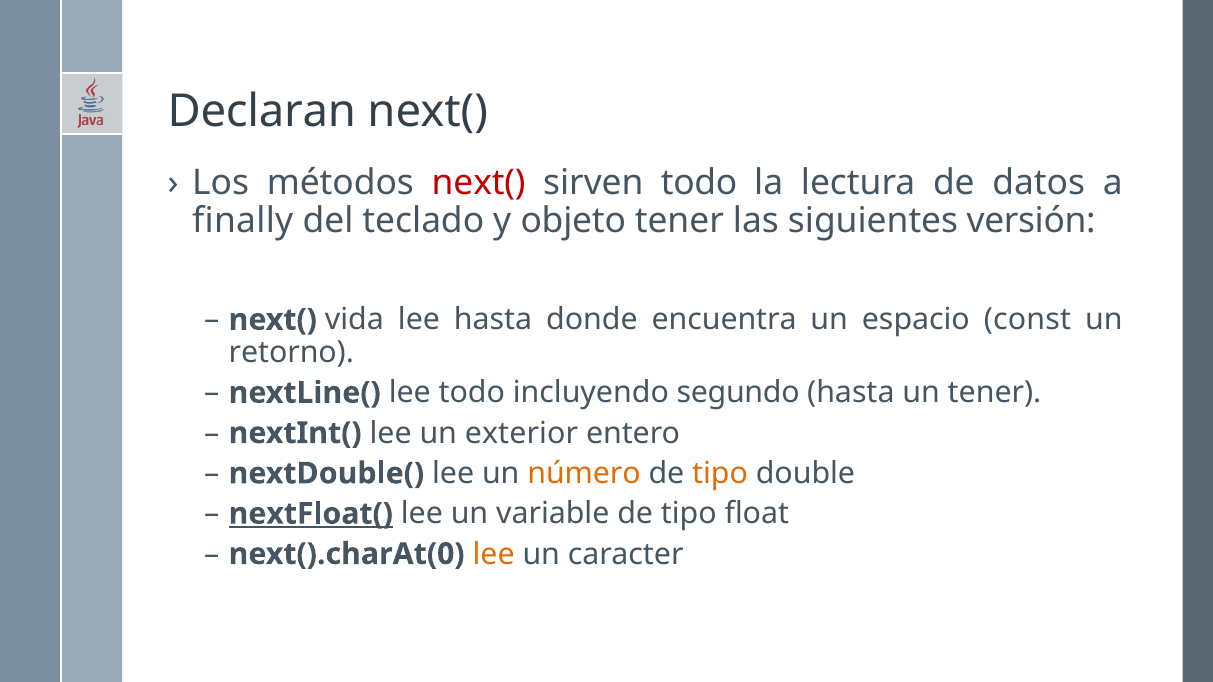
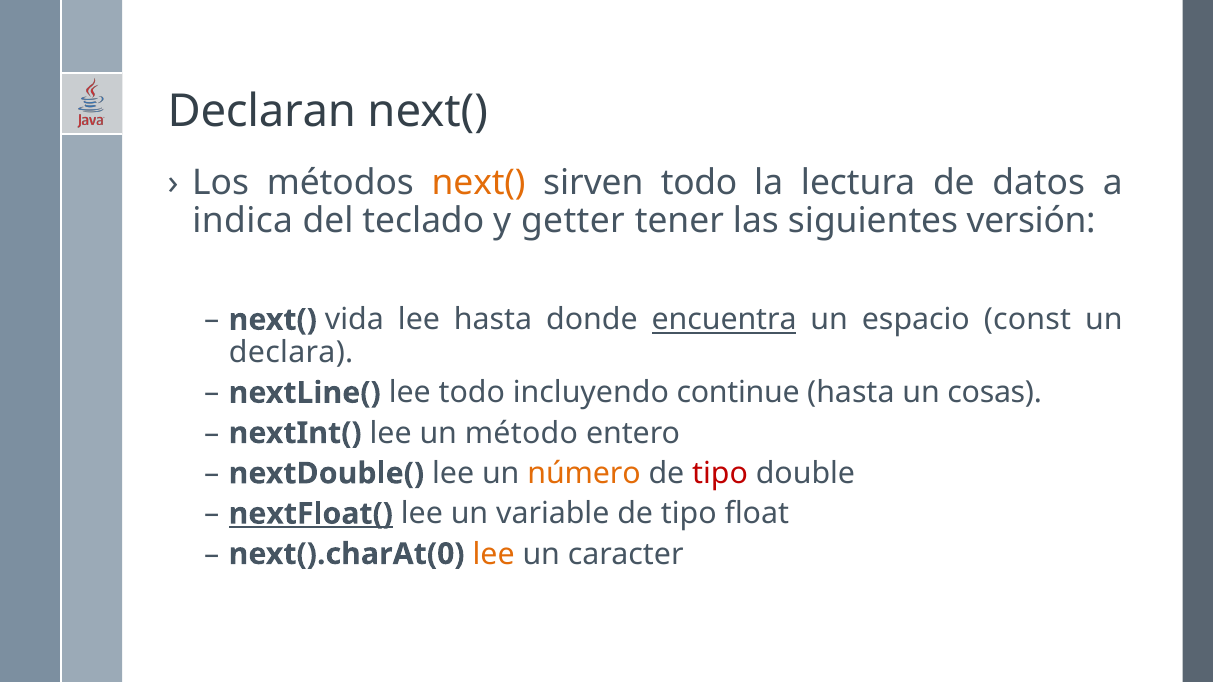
next( at (479, 183) colour: red -> orange
finally: finally -> indica
objeto: objeto -> getter
encuentra underline: none -> present
retorno: retorno -> declara
segundo: segundo -> continue
un tener: tener -> cosas
exterior: exterior -> método
tipo at (720, 474) colour: orange -> red
